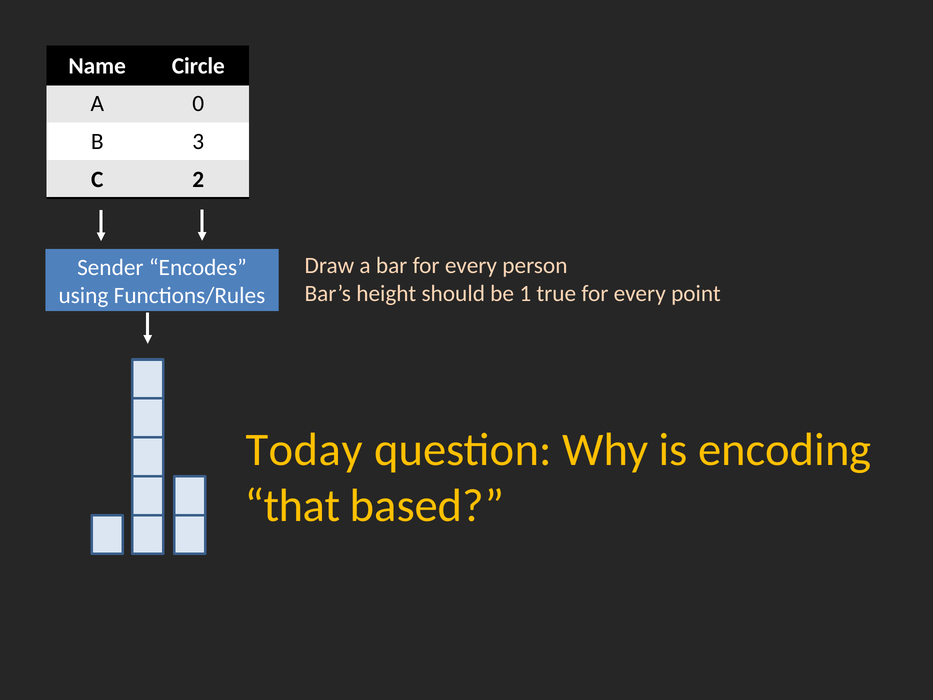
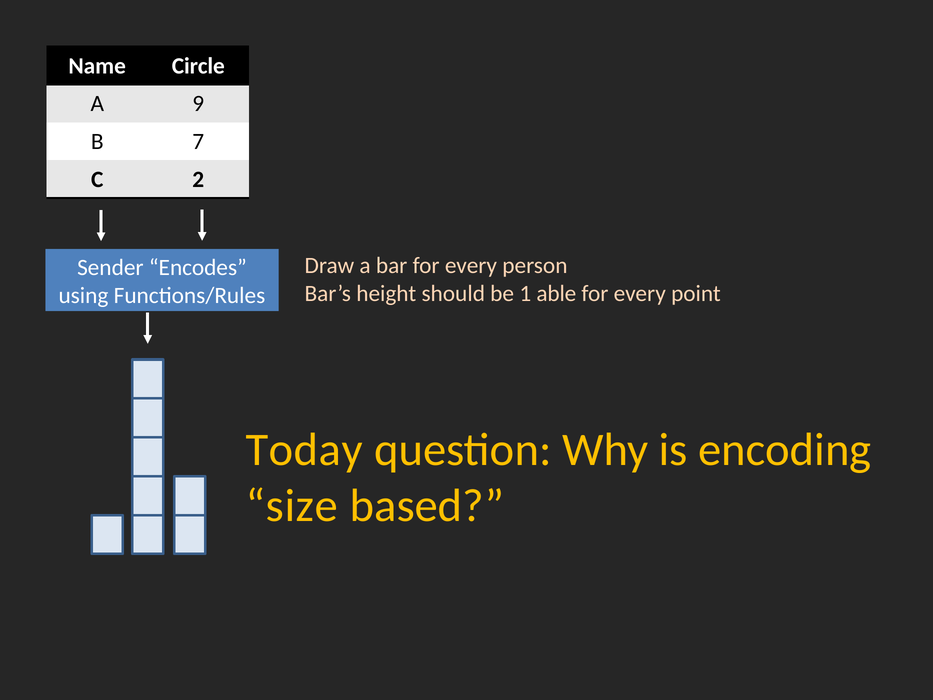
0: 0 -> 9
3: 3 -> 7
true: true -> able
that: that -> size
